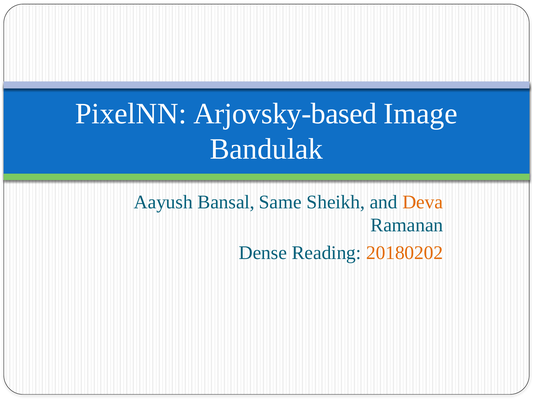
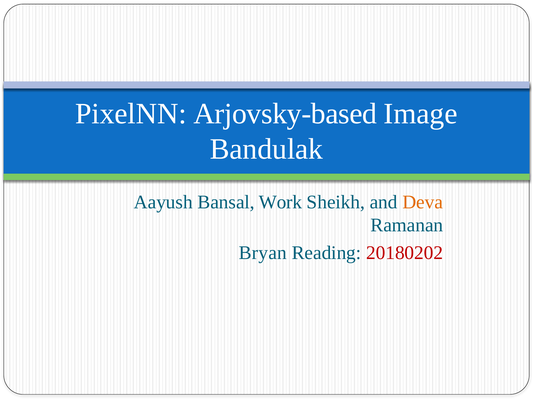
Same: Same -> Work
Dense: Dense -> Bryan
20180202 colour: orange -> red
